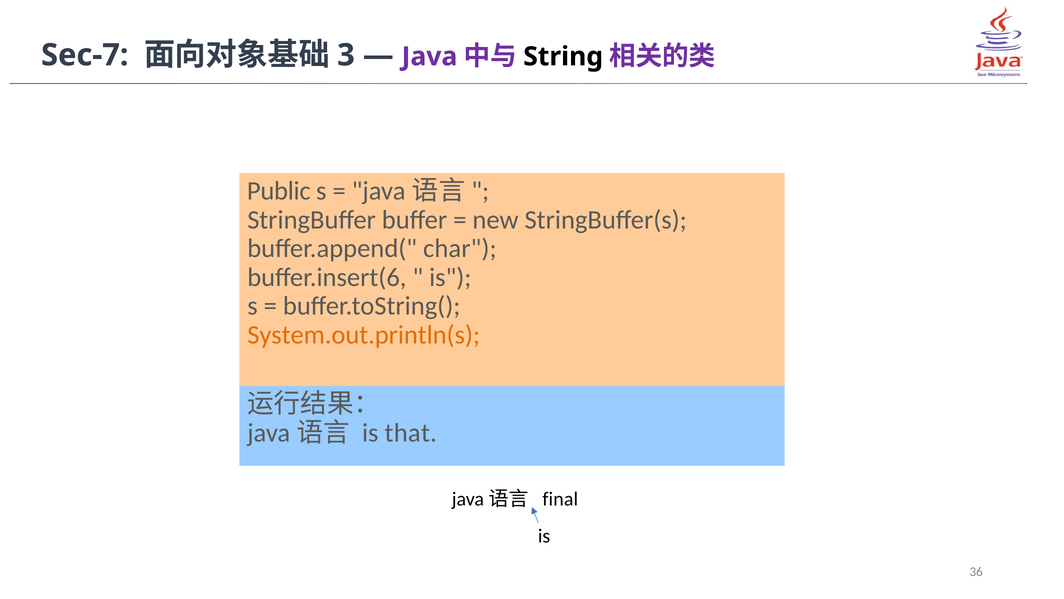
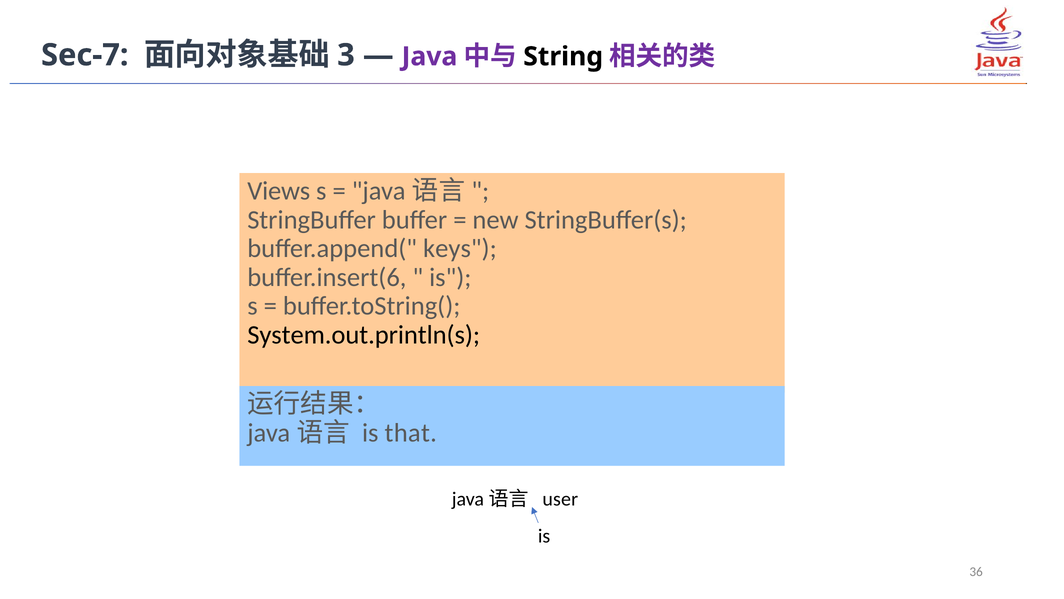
Public: Public -> Views
char: char -> keys
System.out.println(s colour: orange -> black
final: final -> user
